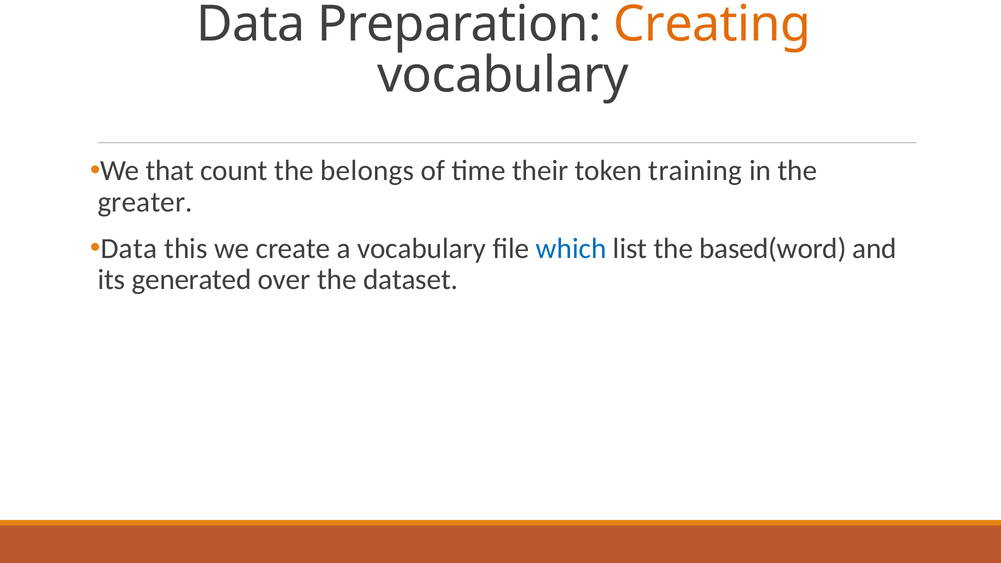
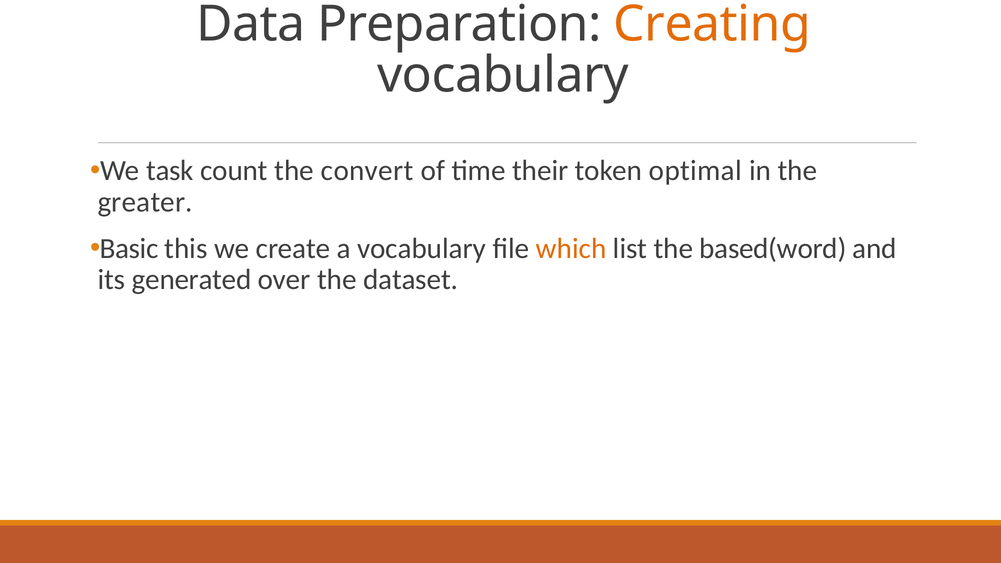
that: that -> task
belongs: belongs -> convert
training: training -> optimal
Data at (129, 248): Data -> Basic
which colour: blue -> orange
